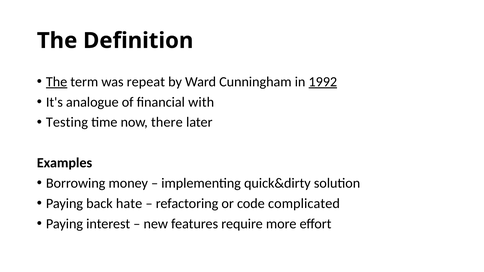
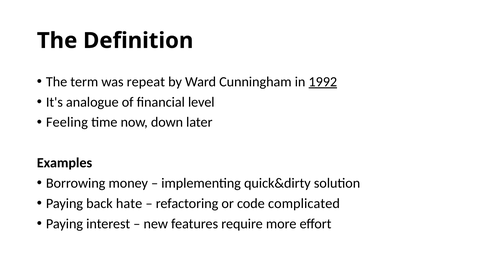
The at (57, 82) underline: present -> none
with: with -> level
Testing: Testing -> Feeling
there: there -> down
